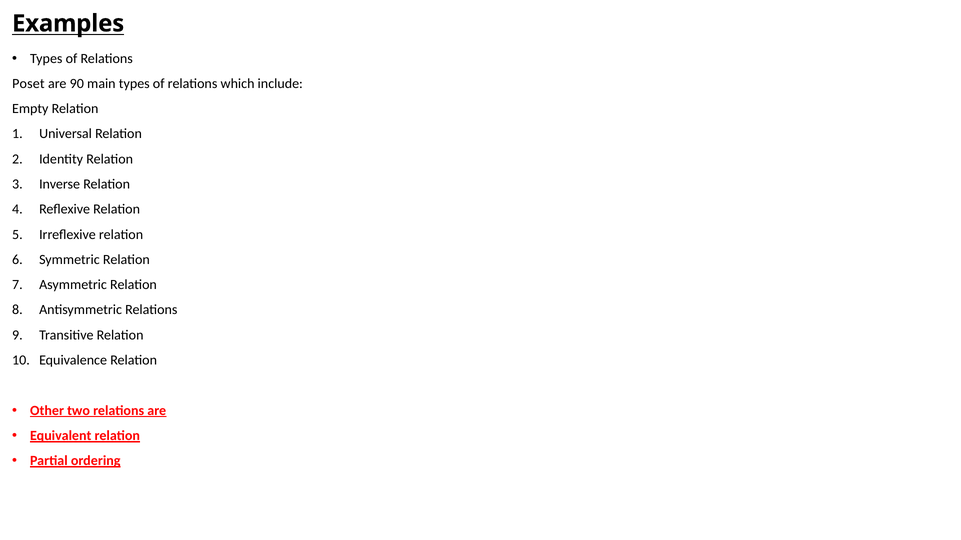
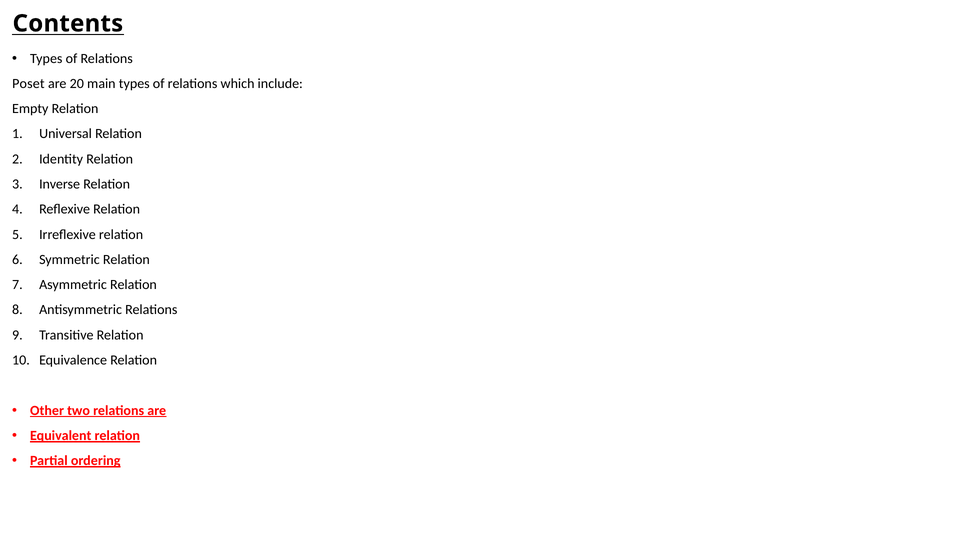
Examples: Examples -> Contents
90: 90 -> 20
